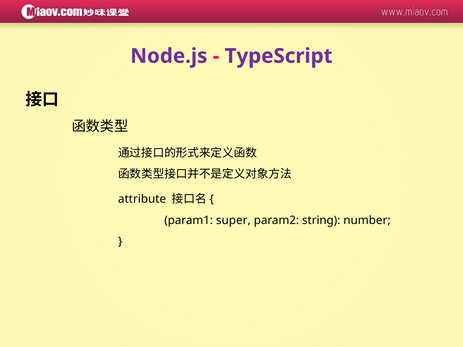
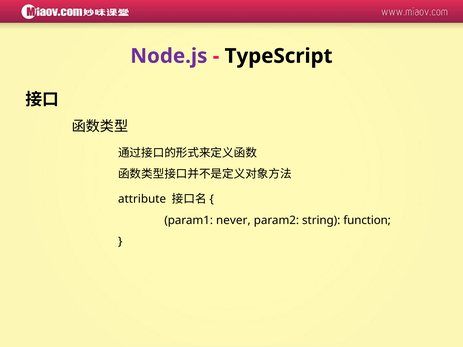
TypeScript colour: purple -> black
super: super -> never
number: number -> function
